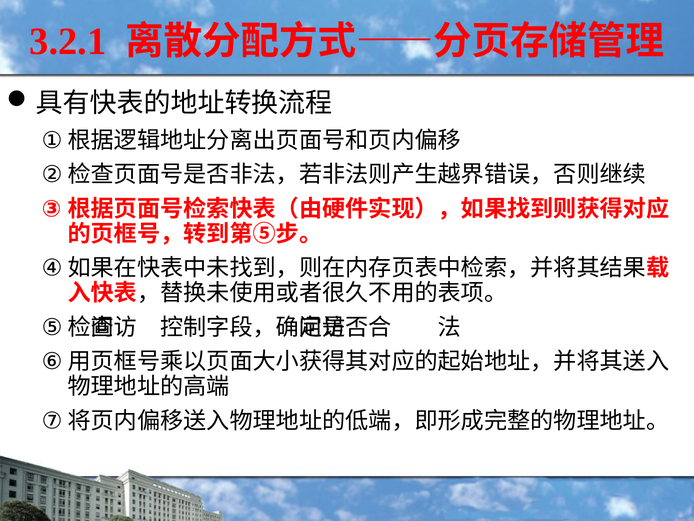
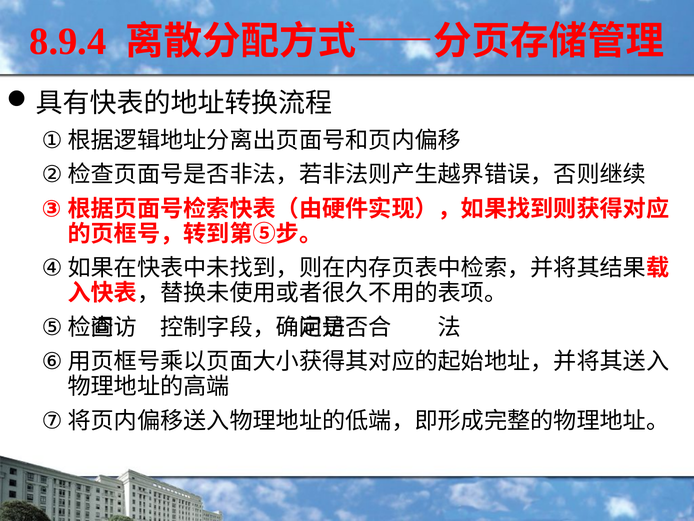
3.2.1: 3.2.1 -> 8.9.4
